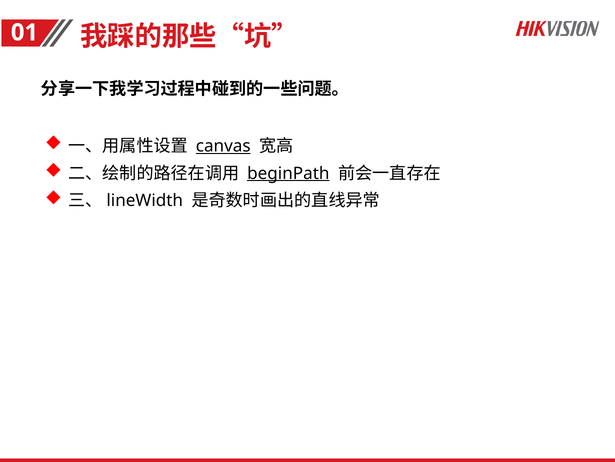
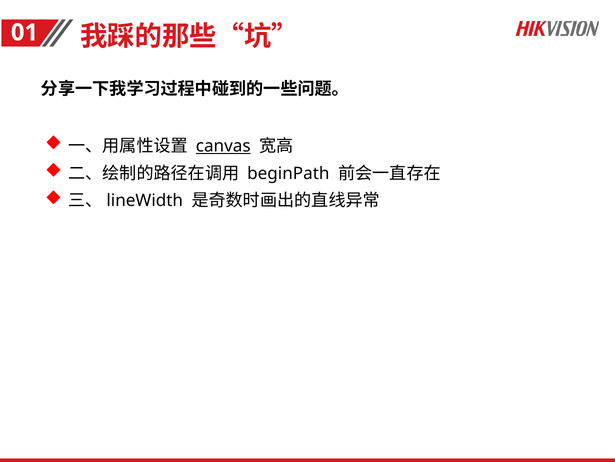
beginPath underline: present -> none
